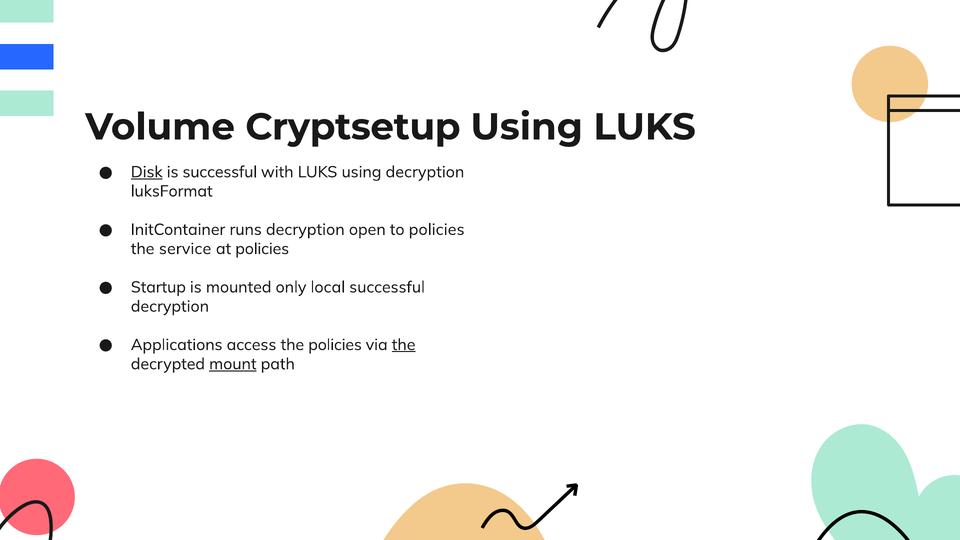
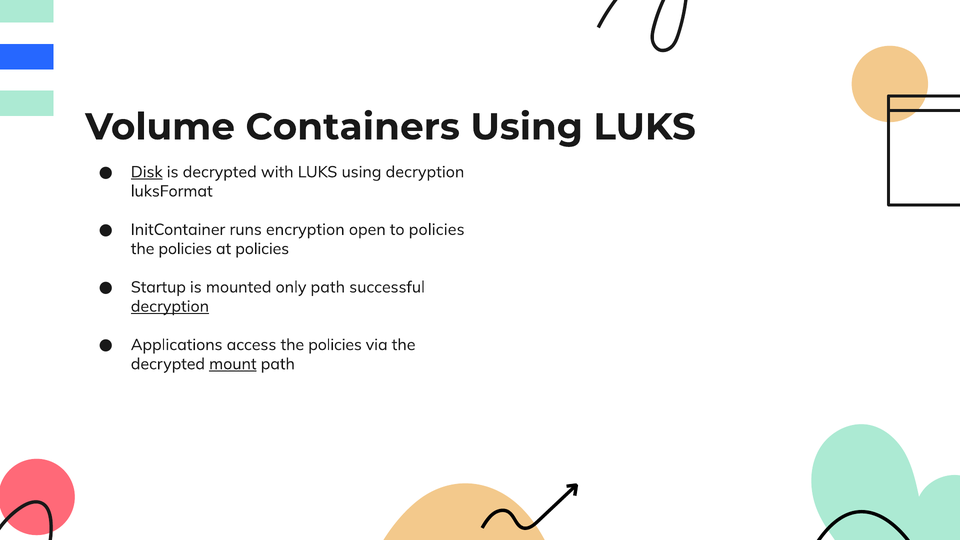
Cryptsetup: Cryptsetup -> Containers
is successful: successful -> decrypted
runs decryption: decryption -> encryption
service at (185, 249): service -> policies
only local: local -> path
decryption at (170, 306) underline: none -> present
the at (404, 345) underline: present -> none
